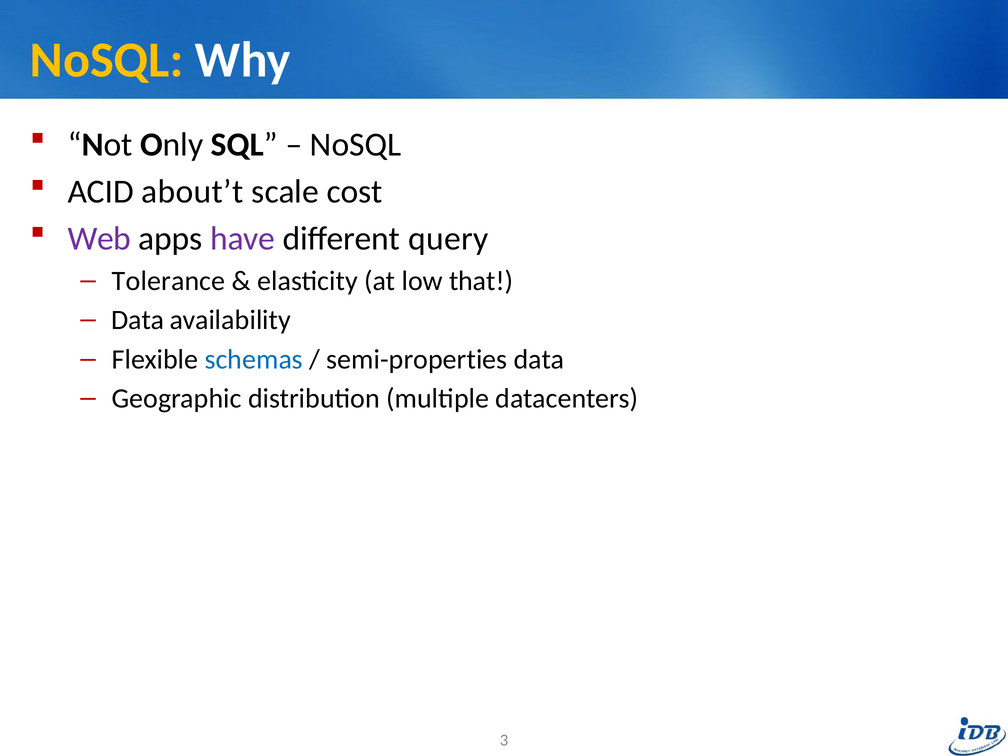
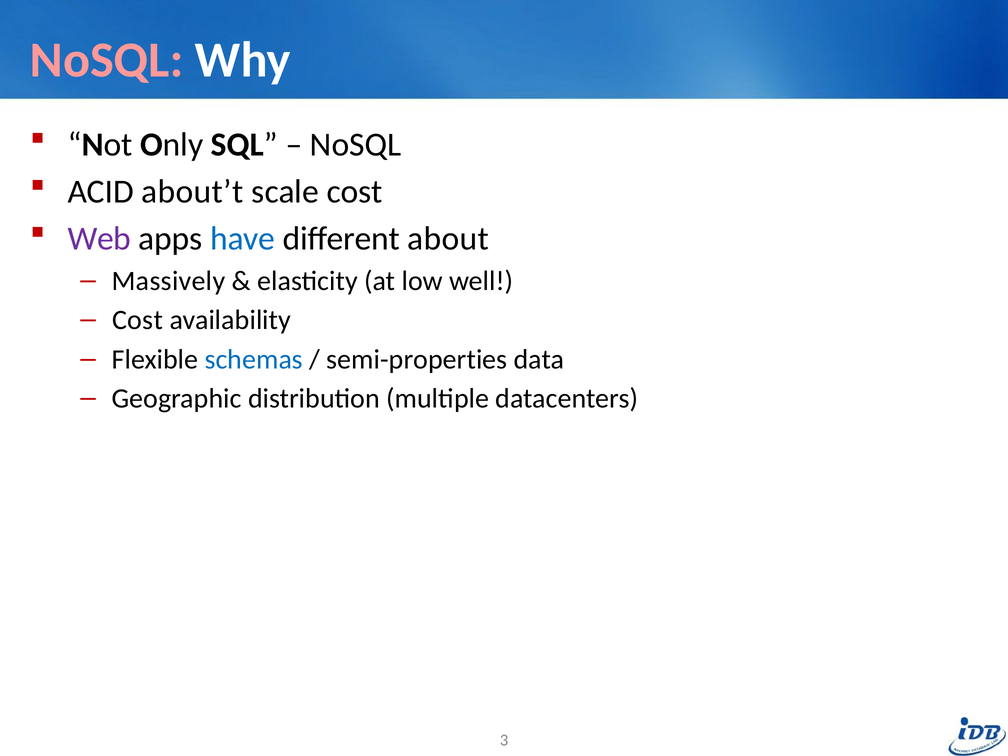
NoSQL at (107, 60) colour: yellow -> pink
have colour: purple -> blue
query: query -> about
Tolerance: Tolerance -> Massively
that: that -> well
Data at (138, 320): Data -> Cost
